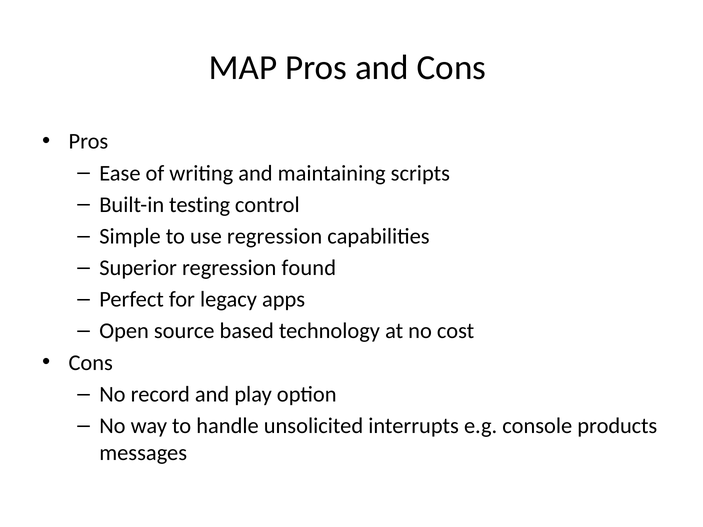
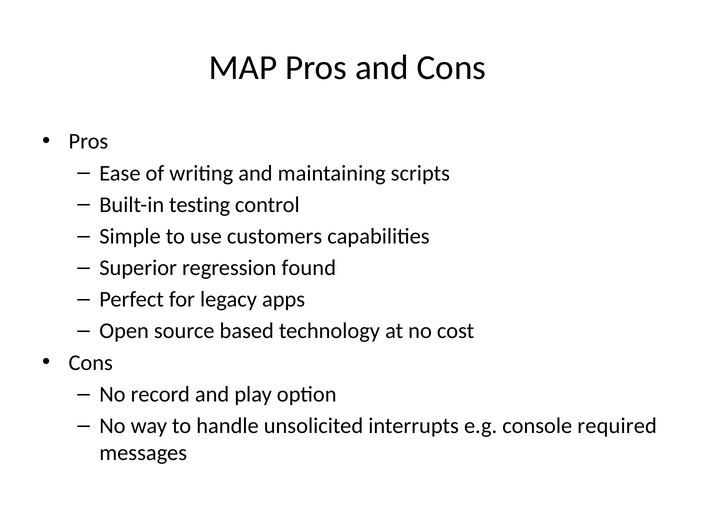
use regression: regression -> customers
products: products -> required
